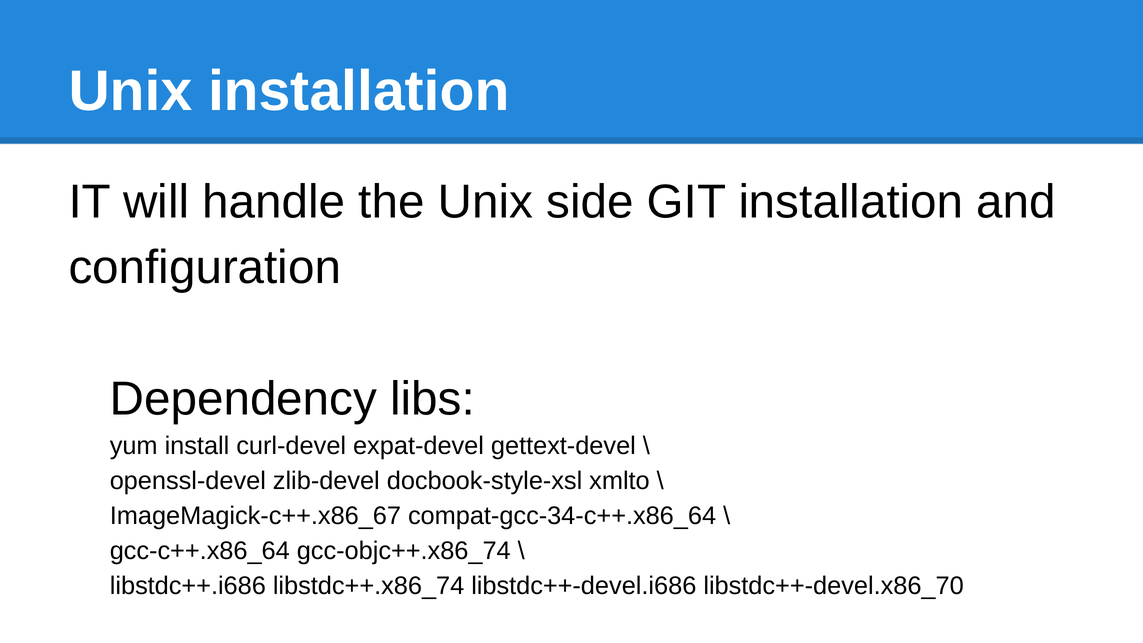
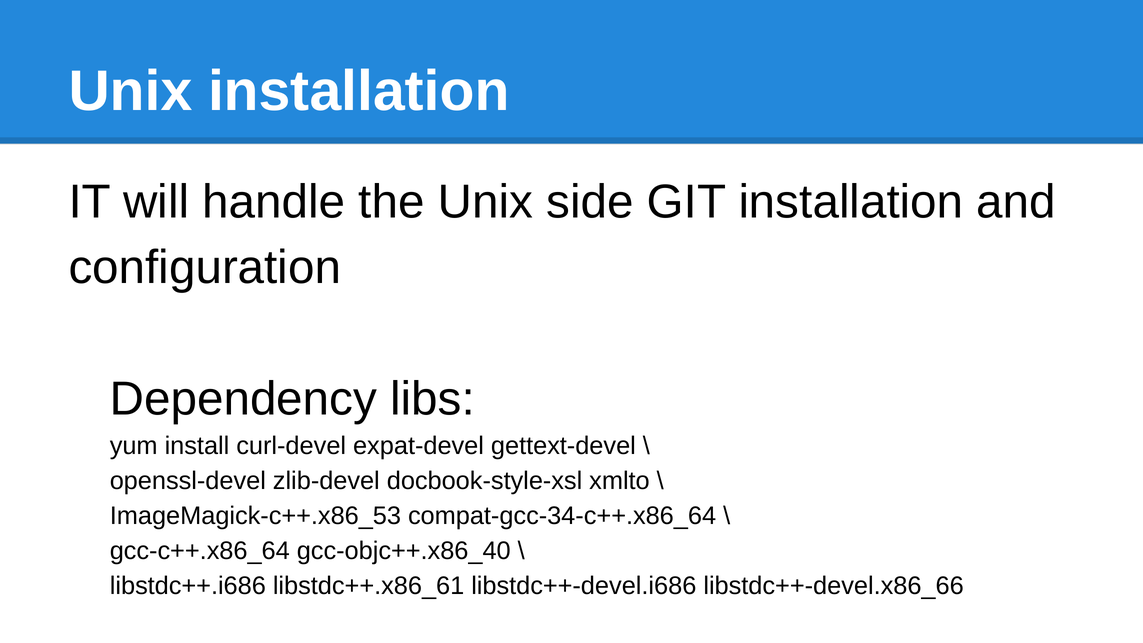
ImageMagick-c++.x86_67: ImageMagick-c++.x86_67 -> ImageMagick-c++.x86_53
gcc-objc++.x86_74: gcc-objc++.x86_74 -> gcc-objc++.x86_40
libstdc++.x86_74: libstdc++.x86_74 -> libstdc++.x86_61
libstdc++-devel.x86_70: libstdc++-devel.x86_70 -> libstdc++-devel.x86_66
